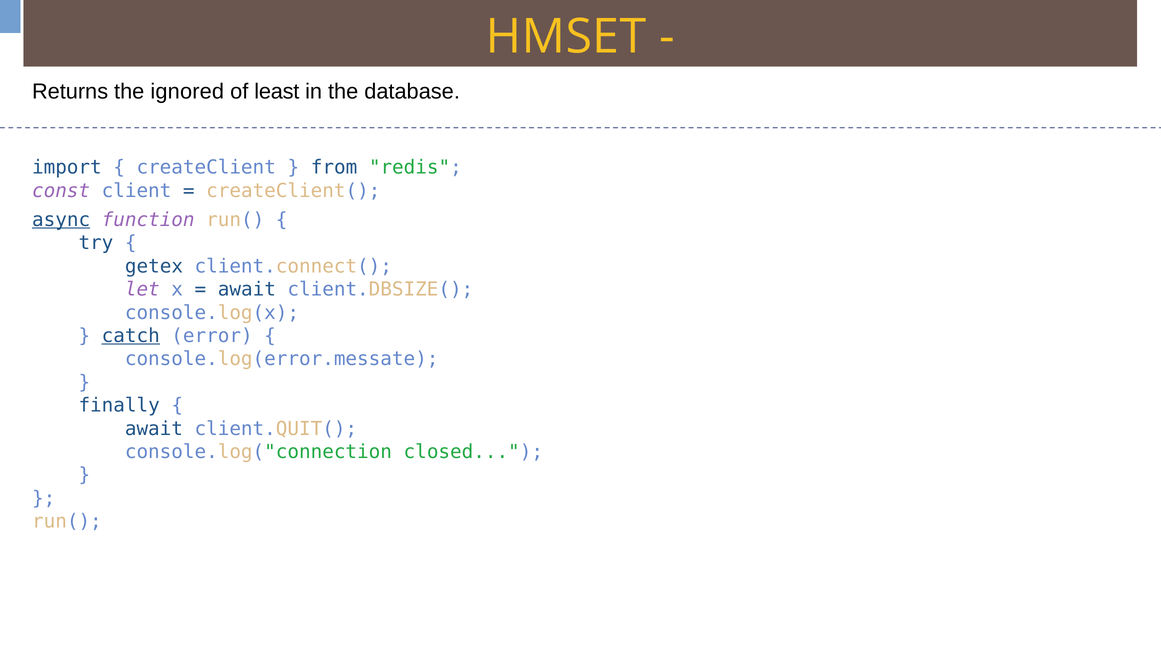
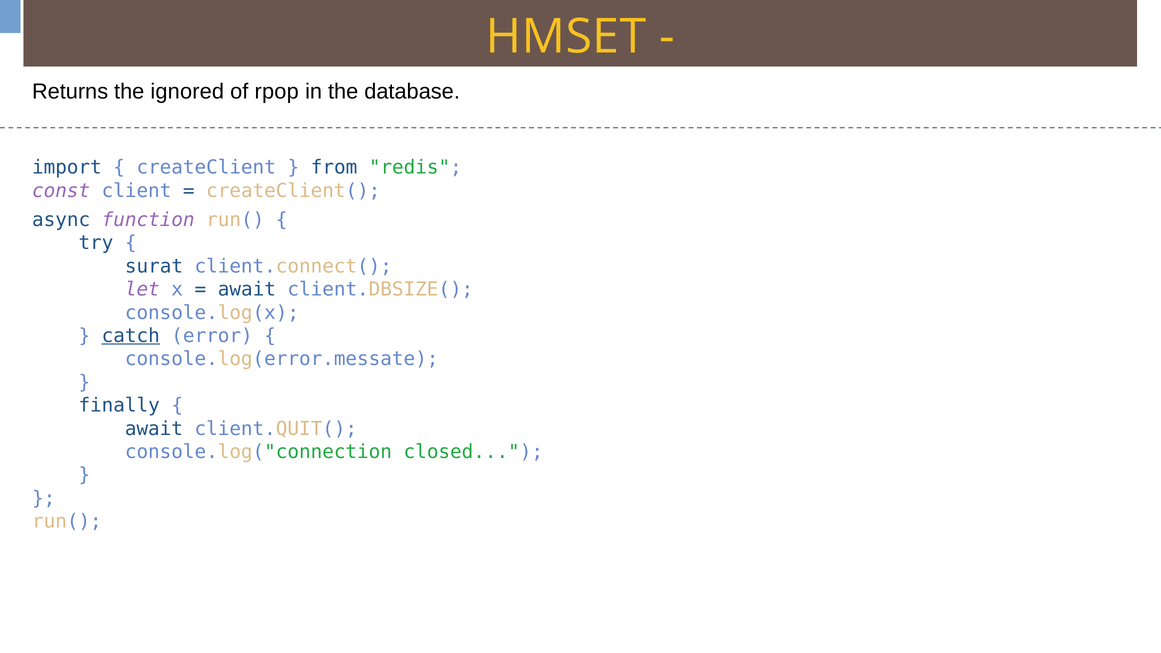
least: least -> rpop
async underline: present -> none
getex: getex -> surat
